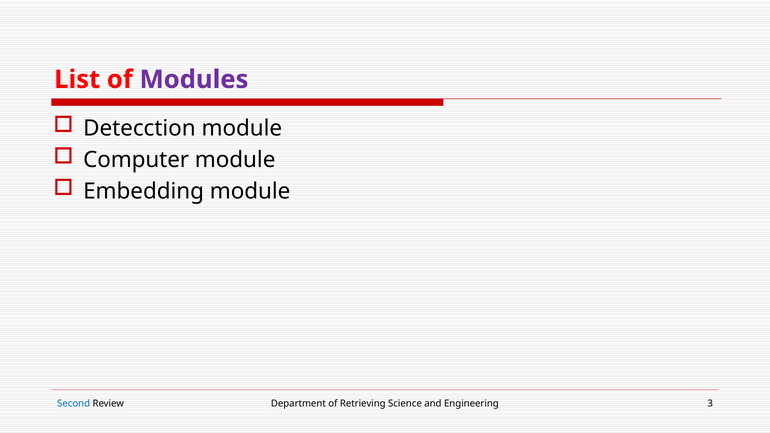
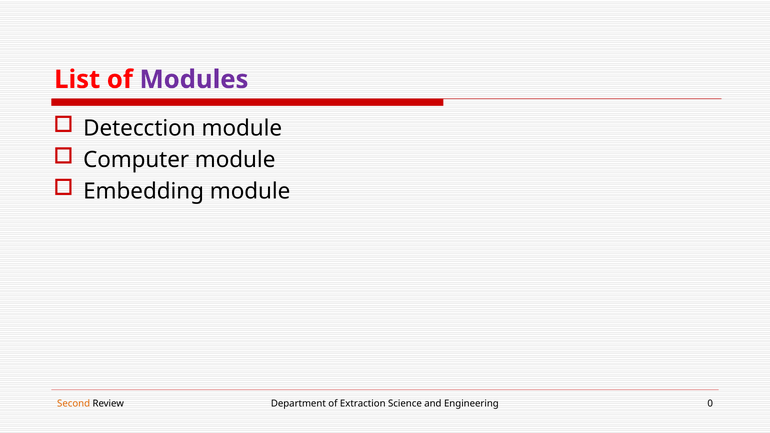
Second colour: blue -> orange
Retrieving: Retrieving -> Extraction
3: 3 -> 0
